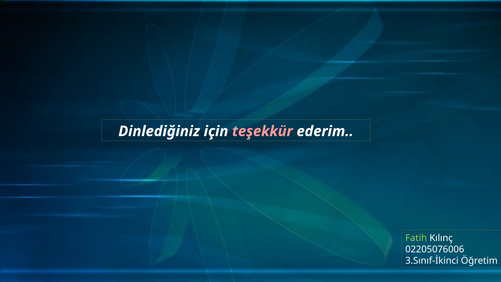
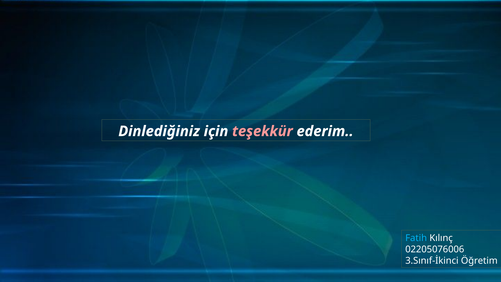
Fatih colour: light green -> light blue
